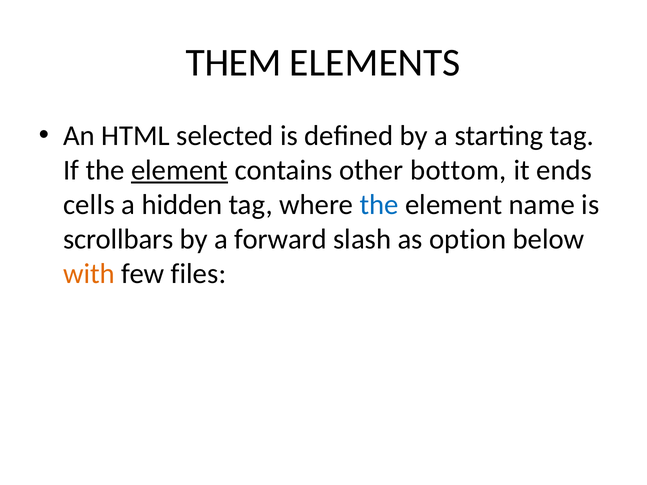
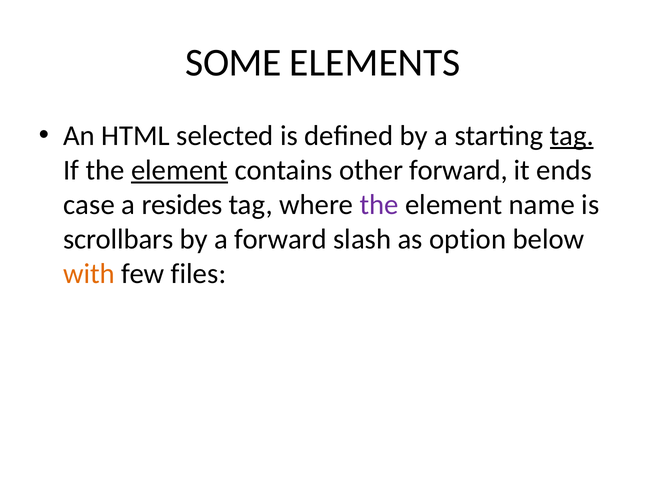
THEM: THEM -> SOME
tag at (572, 136) underline: none -> present
other bottom: bottom -> forward
cells: cells -> case
hidden: hidden -> resides
the at (379, 205) colour: blue -> purple
